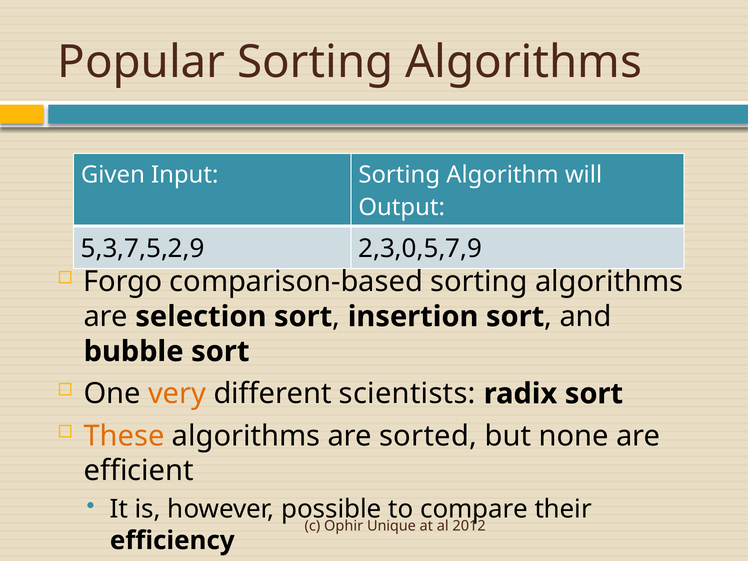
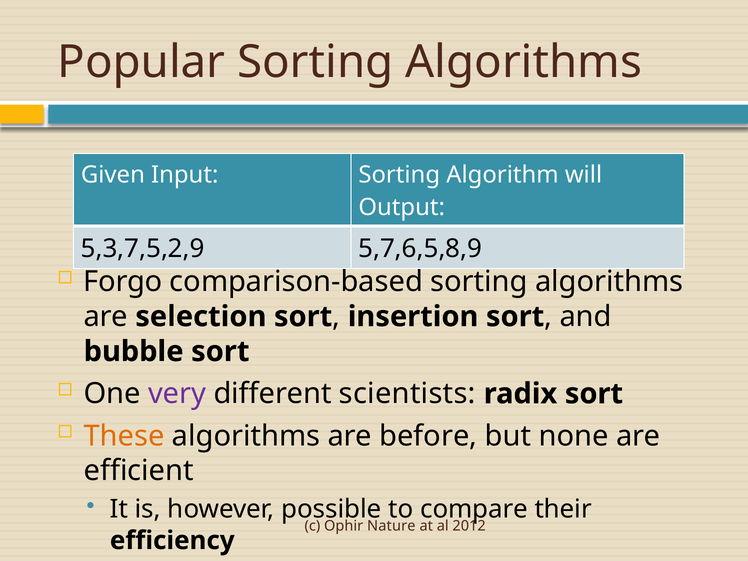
2,3,0,5,7,9: 2,3,0,5,7,9 -> 5,7,6,5,8,9
very colour: orange -> purple
sorted: sorted -> before
Unique: Unique -> Nature
